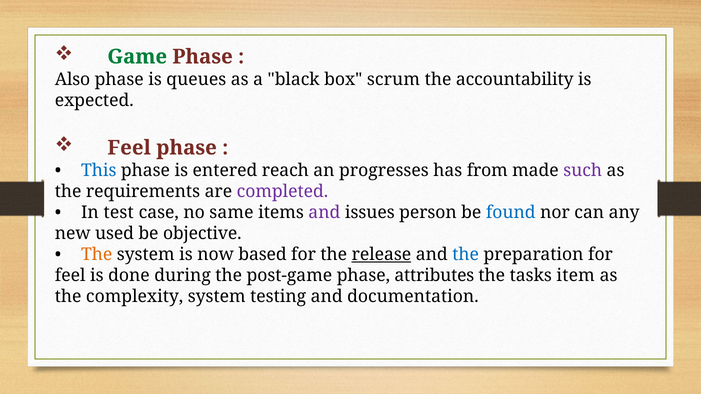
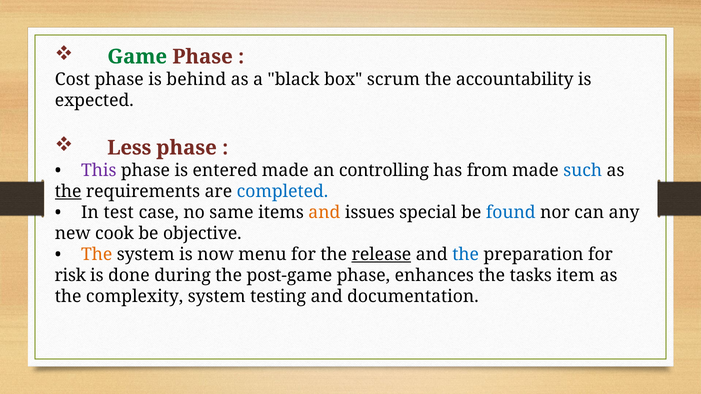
Also: Also -> Cost
queues: queues -> behind
Feel at (129, 148): Feel -> Less
This colour: blue -> purple
entered reach: reach -> made
progresses: progresses -> controlling
such colour: purple -> blue
the at (68, 191) underline: none -> present
completed colour: purple -> blue
and at (324, 213) colour: purple -> orange
person: person -> special
used: used -> cook
based: based -> menu
feel at (70, 276): feel -> risk
attributes: attributes -> enhances
